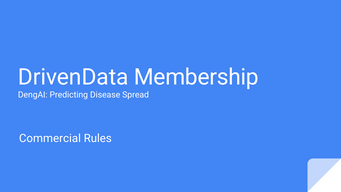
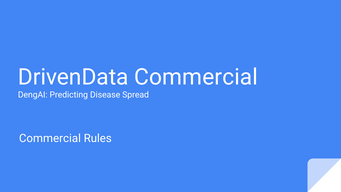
DrivenData Membership: Membership -> Commercial
